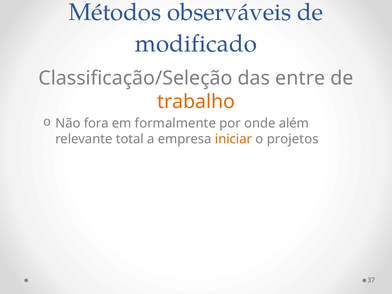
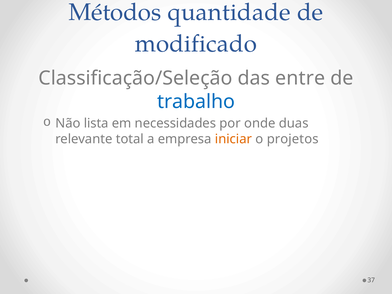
observáveis: observáveis -> quantidade
trabalho colour: orange -> blue
fora: fora -> lista
formalmente: formalmente -> necessidades
além: além -> duas
